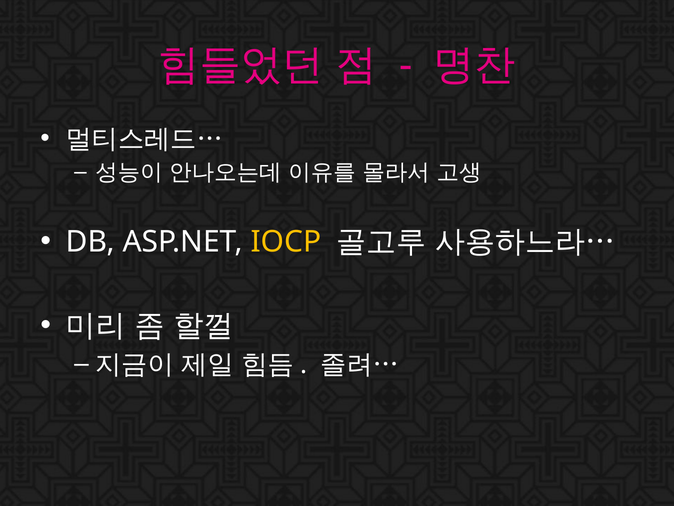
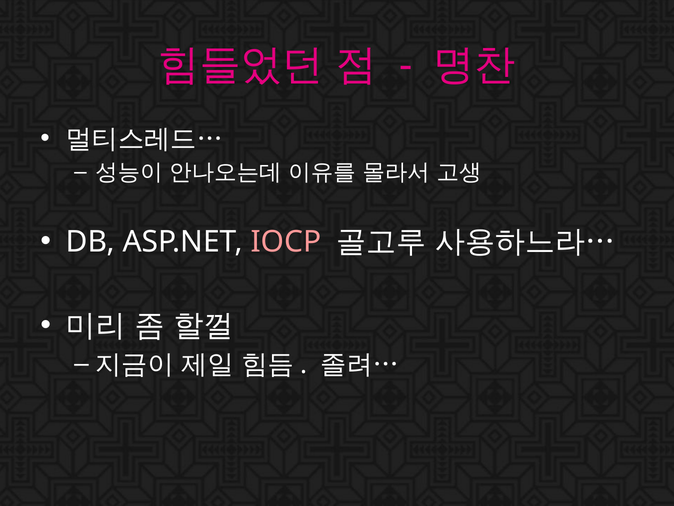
IOCP colour: yellow -> pink
